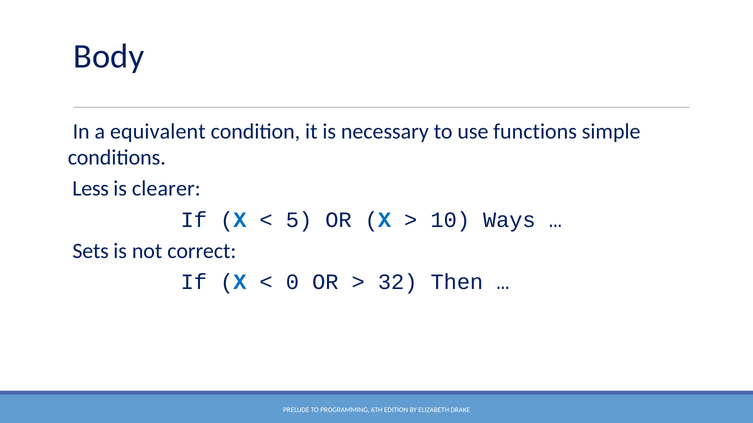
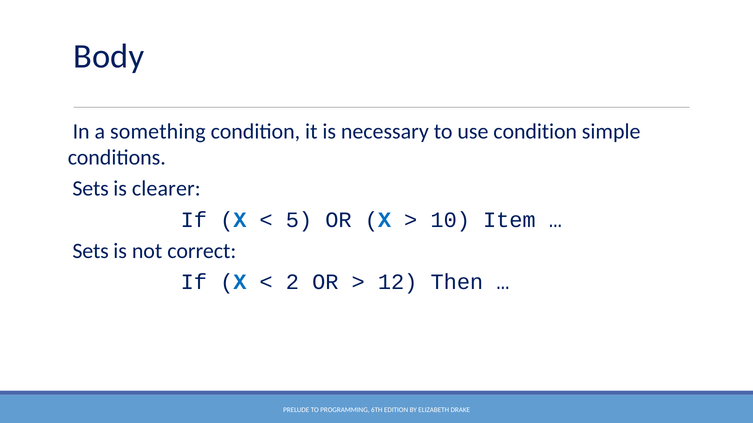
equivalent: equivalent -> something
use functions: functions -> condition
Less at (91, 189): Less -> Sets
Ways: Ways -> Item
0: 0 -> 2
32: 32 -> 12
